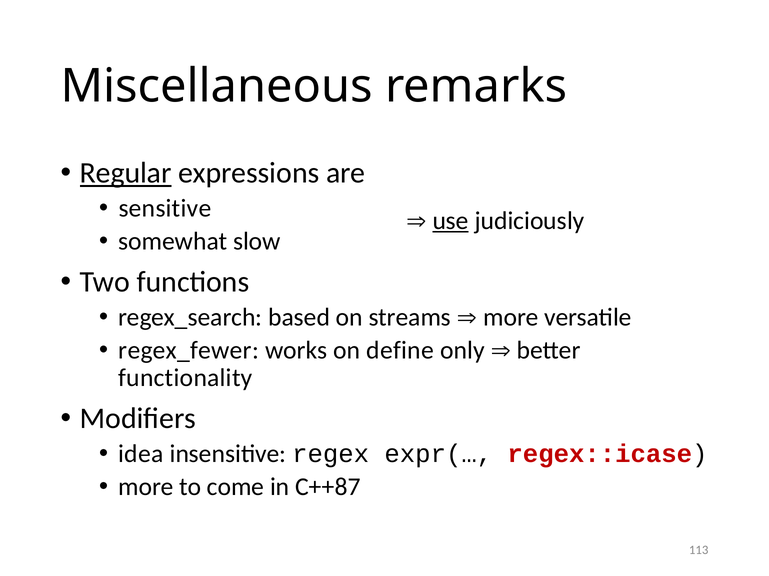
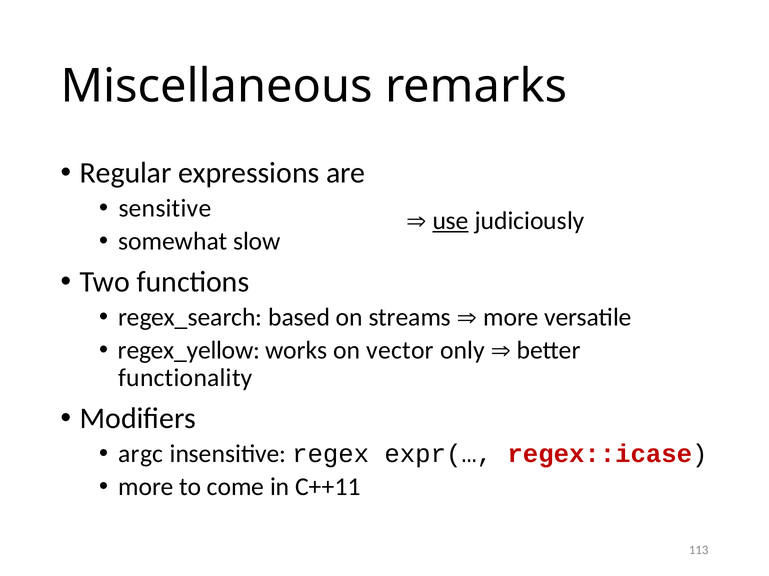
Regular underline: present -> none
regex_fewer: regex_fewer -> regex_yellow
define: define -> vector
idea: idea -> argc
C++87: C++87 -> C++11
